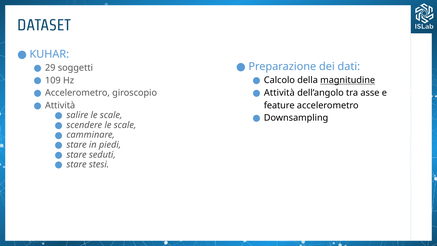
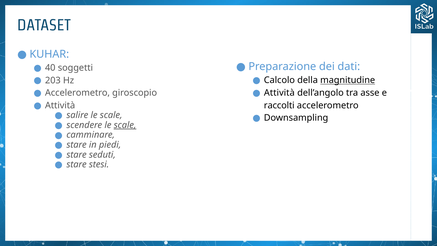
29: 29 -> 40
109: 109 -> 203
feature: feature -> raccolti
scale at (125, 125) underline: none -> present
